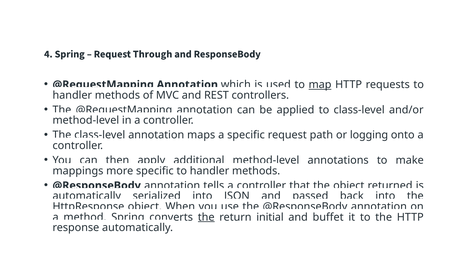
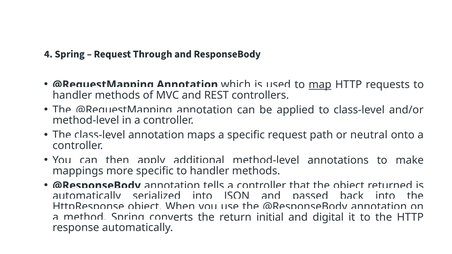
logging: logging -> neutral
the at (206, 217) underline: present -> none
buffet: buffet -> digital
